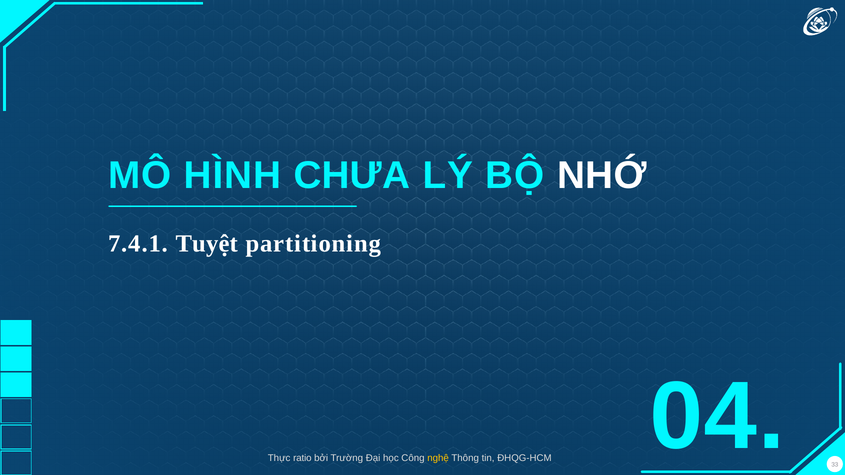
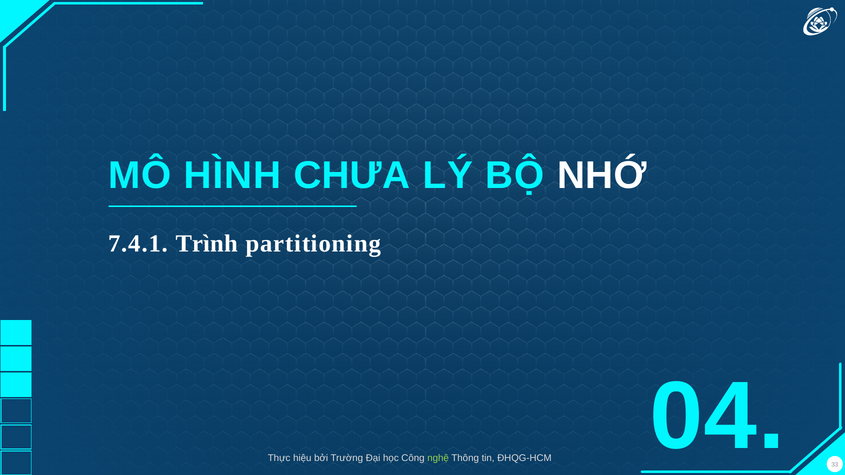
Tuyệt: Tuyệt -> Trình
ratio: ratio -> hiệu
nghệ colour: yellow -> light green
